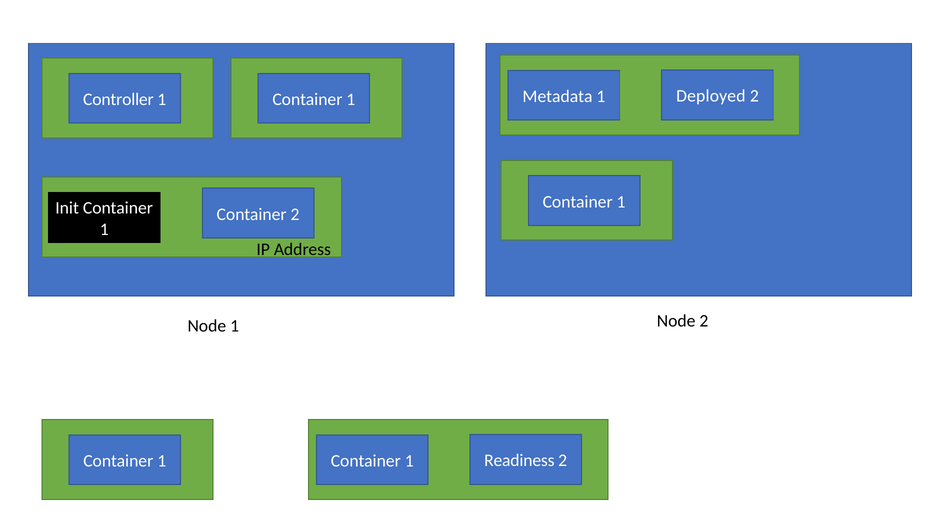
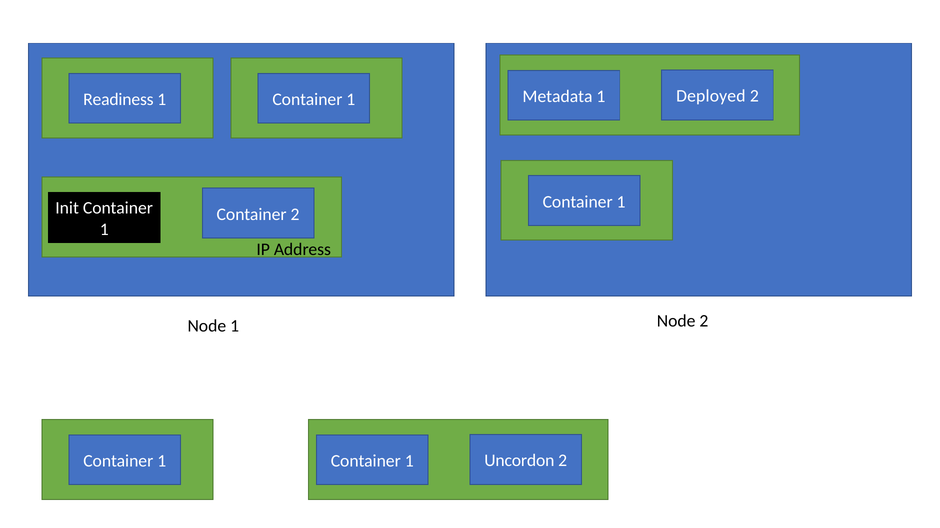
Controller: Controller -> Readiness
Readiness: Readiness -> Uncordon
